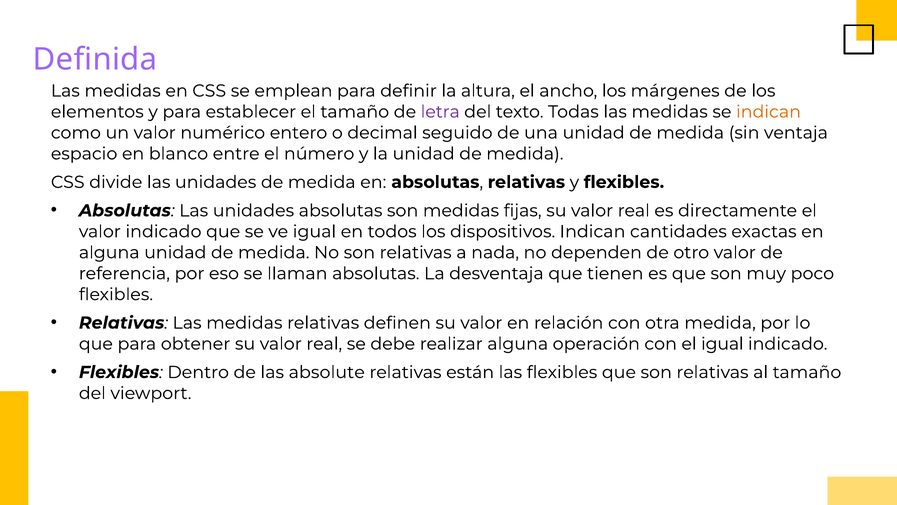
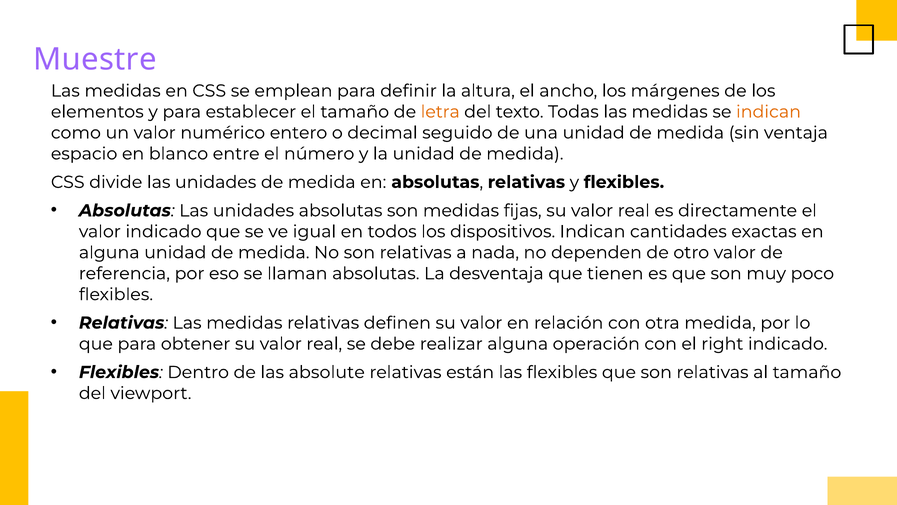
Definida: Definida -> Muestre
letra colour: purple -> orange
el igual: igual -> right
